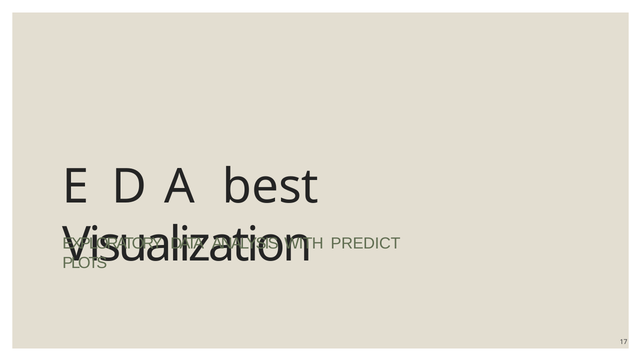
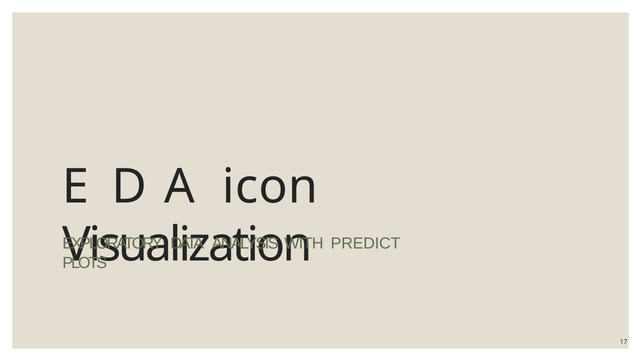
best: best -> icon
